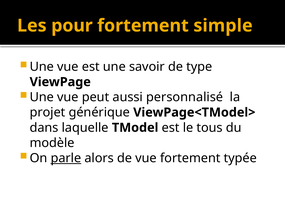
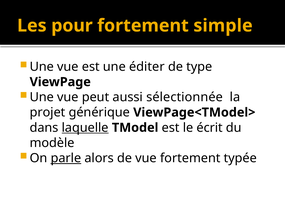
savoir: savoir -> éditer
personnalisé: personnalisé -> sélectionnée
laquelle underline: none -> present
tous: tous -> écrit
